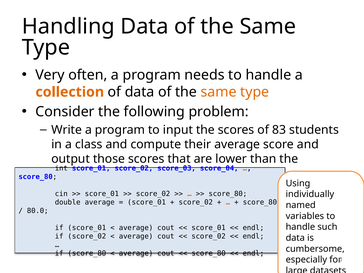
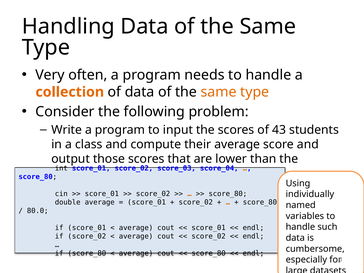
83: 83 -> 43
